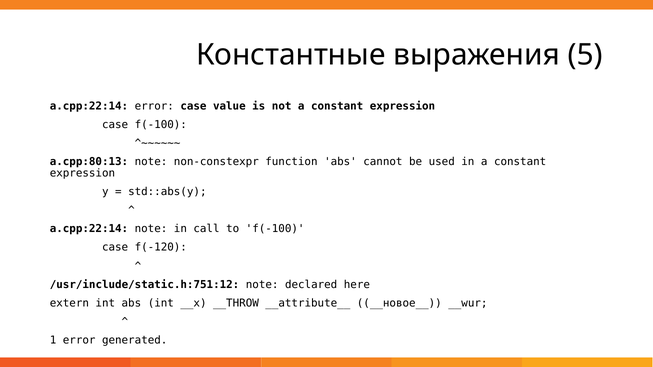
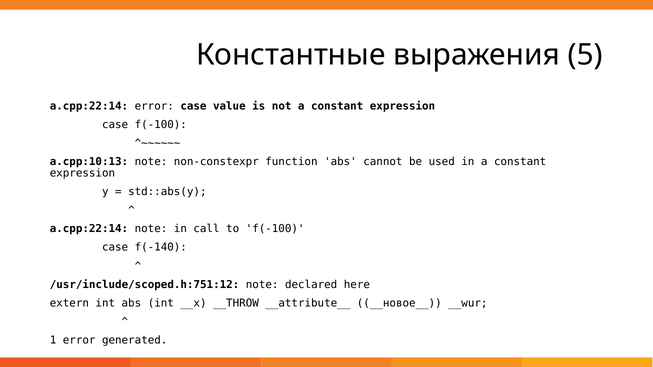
a.cpp:80:13: a.cpp:80:13 -> a.cpp:10:13
f(-120: f(-120 -> f(-140
/usr/include/static.h:751:12: /usr/include/static.h:751:12 -> /usr/include/scoped.h:751:12
